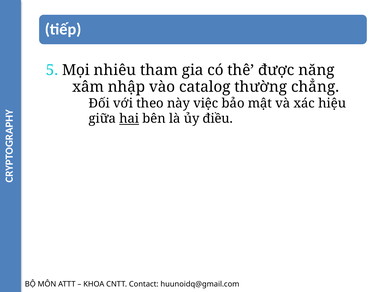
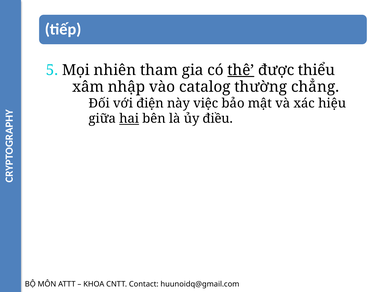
nhiêu: nhiêu -> nhiên
thê underline: none -> present
năng: năng -> thiểu
theo: theo -> điện
